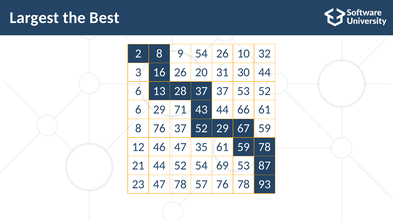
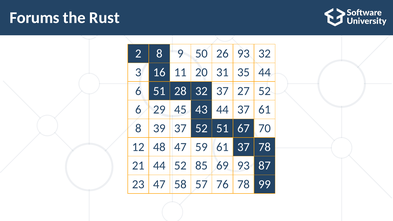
Largest: Largest -> Forums
Best: Best -> Rust
9 54: 54 -> 50
26 10: 10 -> 93
16 26: 26 -> 11
30: 30 -> 35
6 13: 13 -> 51
28 37: 37 -> 32
37 53: 53 -> 27
71: 71 -> 45
44 66: 66 -> 37
8 76: 76 -> 39
52 29: 29 -> 51
67 59: 59 -> 70
46: 46 -> 48
35: 35 -> 59
61 59: 59 -> 37
52 54: 54 -> 85
69 53: 53 -> 93
47 78: 78 -> 58
93: 93 -> 99
